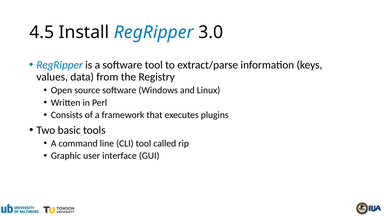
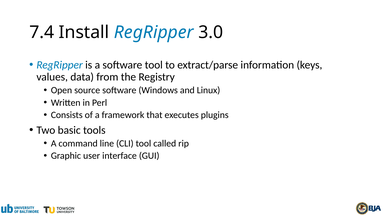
4.5: 4.5 -> 7.4
